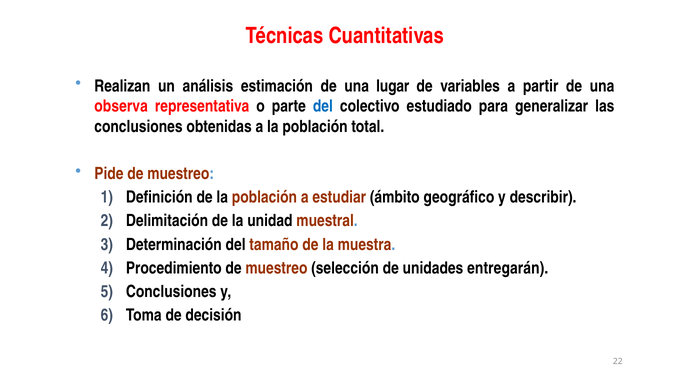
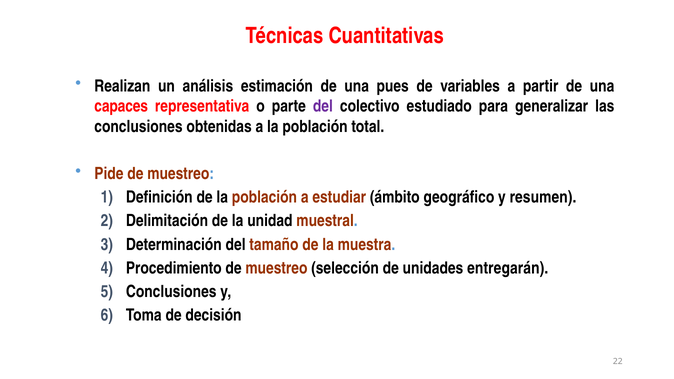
lugar: lugar -> pues
observa: observa -> capaces
del at (323, 106) colour: blue -> purple
describir: describir -> resumen
